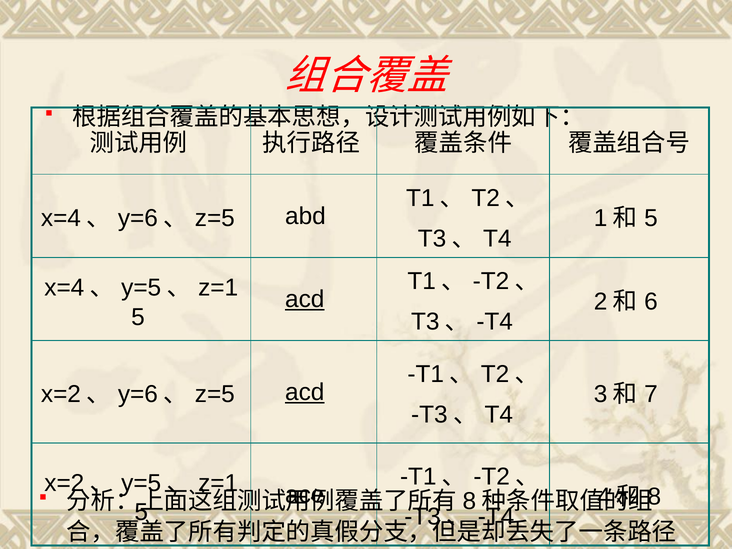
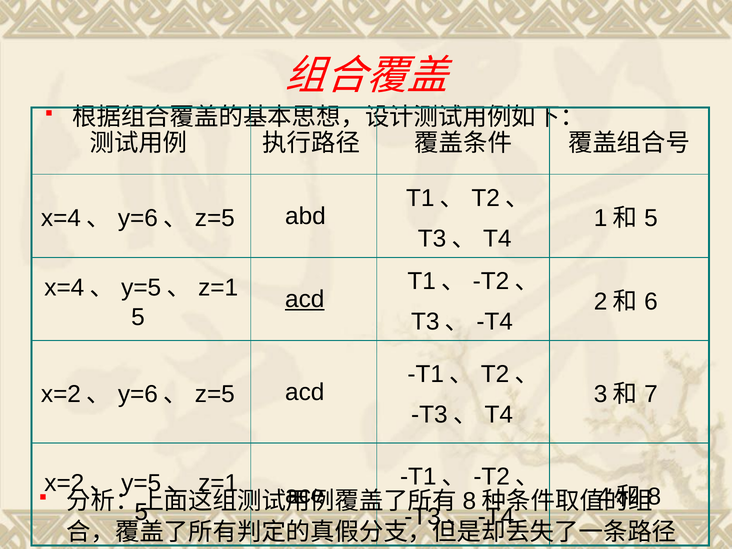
acd at (305, 392) underline: present -> none
